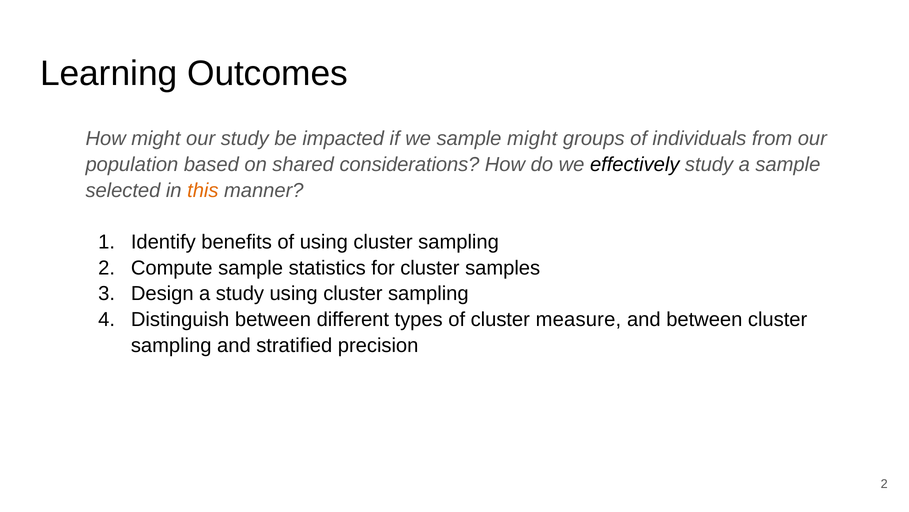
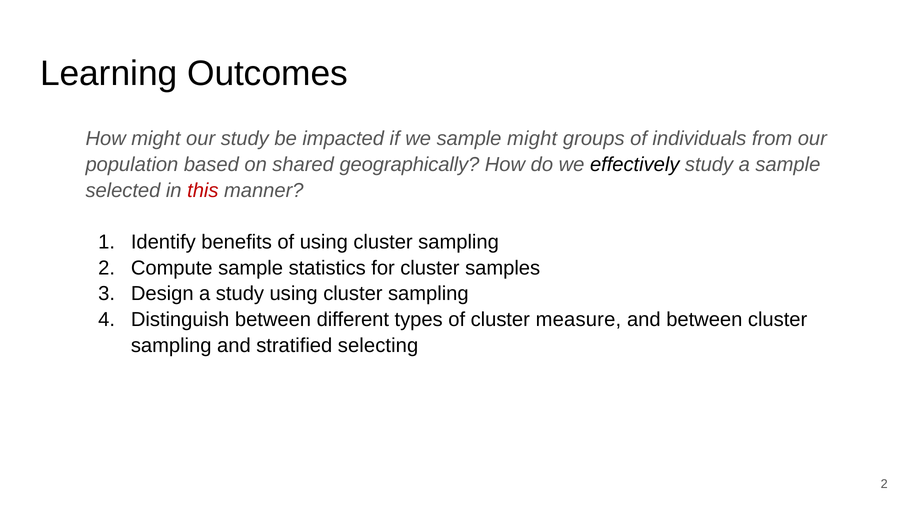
considerations: considerations -> geographically
this colour: orange -> red
precision: precision -> selecting
